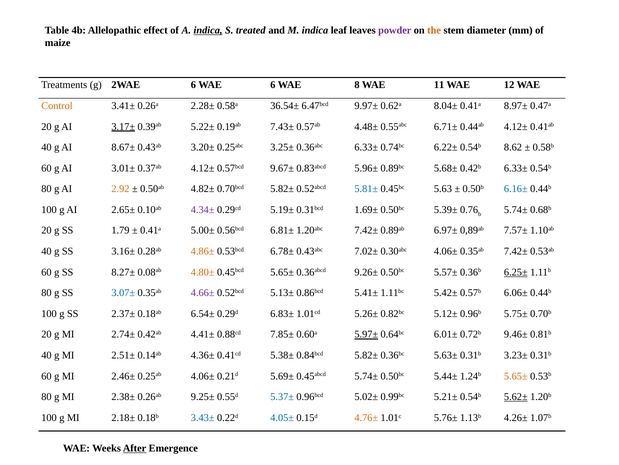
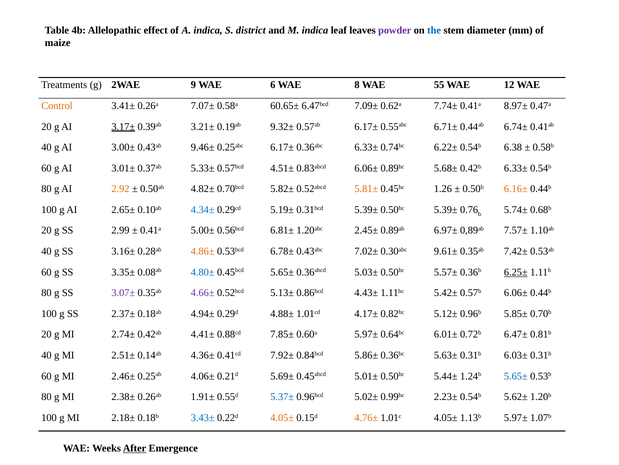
indica at (208, 30) underline: present -> none
treated: treated -> district
the colour: orange -> blue
2WAE 6: 6 -> 9
11: 11 -> 55
2.28±: 2.28± -> 7.07±
36.54±: 36.54± -> 60.65±
9.97±: 9.97± -> 7.09±
8.04±: 8.04± -> 7.74±
5.22±: 5.22± -> 3.21±
7.43±: 7.43± -> 9.32±
0.57ab 4.48±: 4.48± -> 6.17±
0.44ab 4.12±: 4.12± -> 6.74±
8.67±: 8.67± -> 3.00±
3.20±: 3.20± -> 9.46±
0.25abc 3.25±: 3.25± -> 6.17±
8.62: 8.62 -> 6.38
0.37ab 4.12±: 4.12± -> 5.33±
9.67±: 9.67± -> 4.51±
0.83abcd 5.96±: 5.96± -> 6.06±
5.81± colour: blue -> orange
5.63: 5.63 -> 1.26
6.16± colour: blue -> orange
4.34± colour: purple -> blue
0.31bcd 1.69±: 1.69± -> 5.39±
1.79: 1.79 -> 2.99
1.20abc 7.42±: 7.42± -> 2.45±
0.30abc 4.06±: 4.06± -> 9.61±
8.27±: 8.27± -> 3.35±
4.80± colour: orange -> blue
9.26±: 9.26± -> 5.03±
3.07± colour: blue -> purple
5.41±: 5.41± -> 4.43±
6.54±: 6.54± -> 4.94±
6.83±: 6.83± -> 4.88±
5.26±: 5.26± -> 4.17±
5.75±: 5.75± -> 5.85±
5.97± at (366, 334) underline: present -> none
9.46±: 9.46± -> 6.47±
5.38±: 5.38± -> 7.92±
0.84bcd 5.82±: 5.82± -> 5.86±
3.23±: 3.23± -> 6.03±
0.45abcd 5.74±: 5.74± -> 5.01±
5.65± at (516, 376) colour: orange -> blue
9.25±: 9.25± -> 1.91±
5.21±: 5.21± -> 2.23±
5.62± underline: present -> none
4.05± at (282, 417) colour: blue -> orange
1.01c 5.76±: 5.76± -> 4.05±
1.13b 4.26±: 4.26± -> 5.97±
